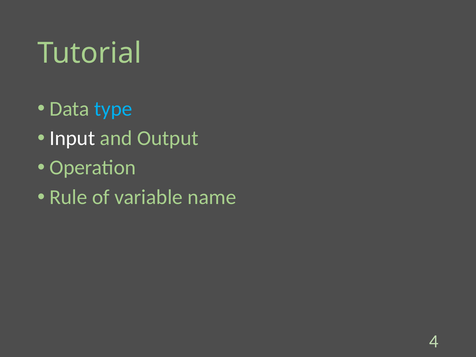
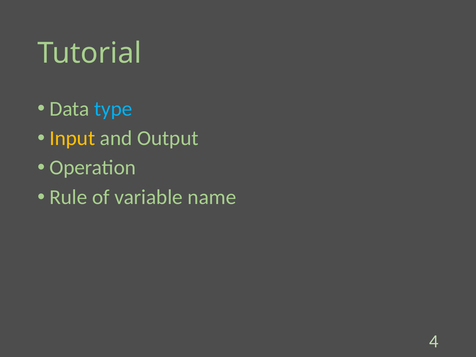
Input colour: white -> yellow
